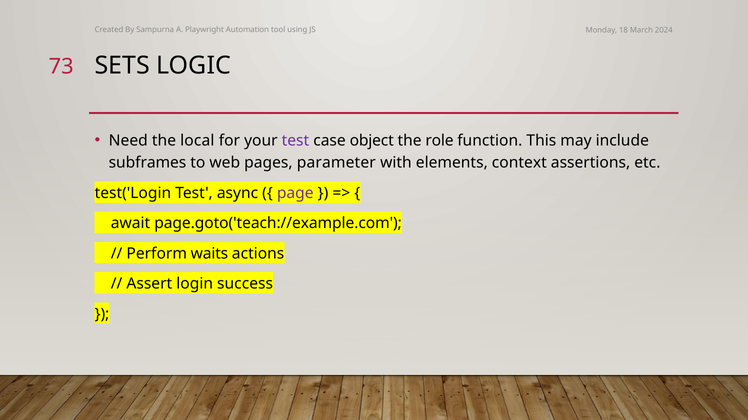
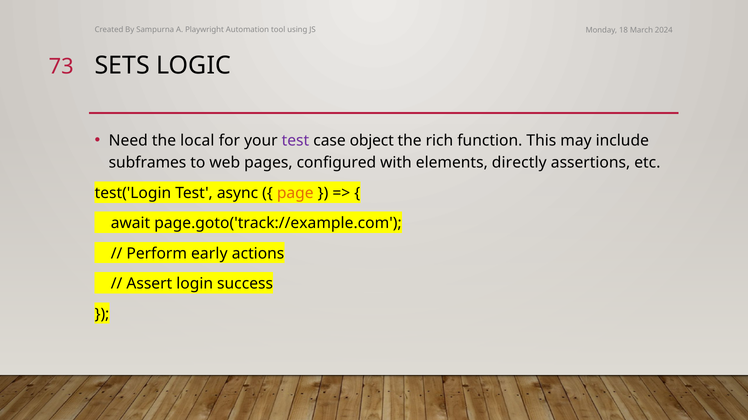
role: role -> rich
parameter: parameter -> configured
context: context -> directly
page colour: purple -> orange
page.goto('teach://example.com: page.goto('teach://example.com -> page.goto('track://example.com
waits: waits -> early
